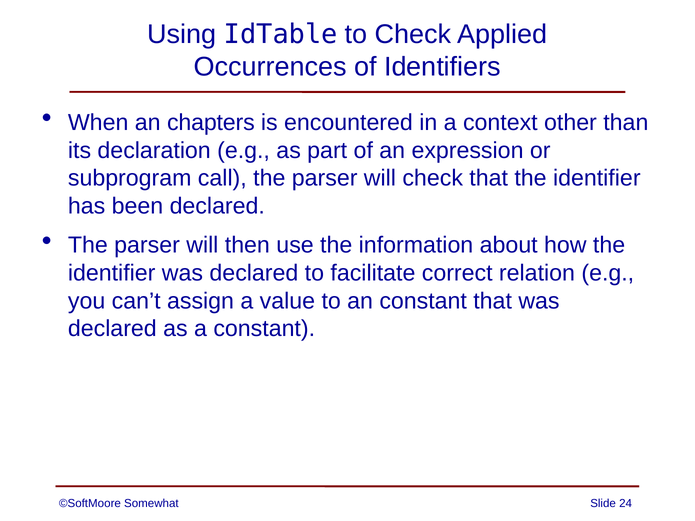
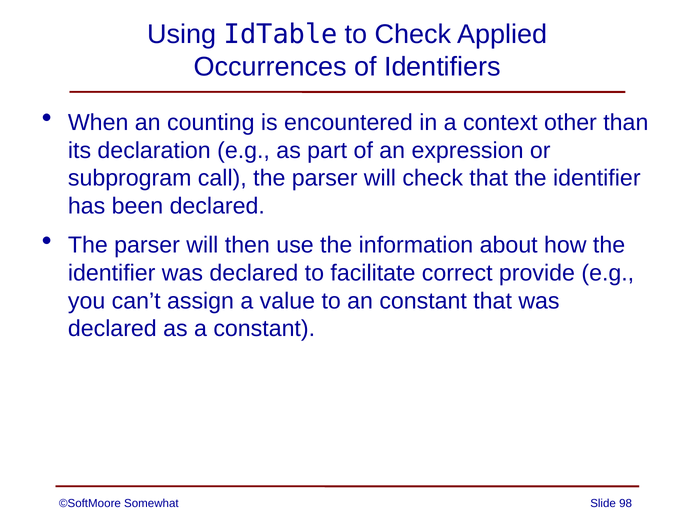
chapters: chapters -> counting
relation: relation -> provide
24: 24 -> 98
